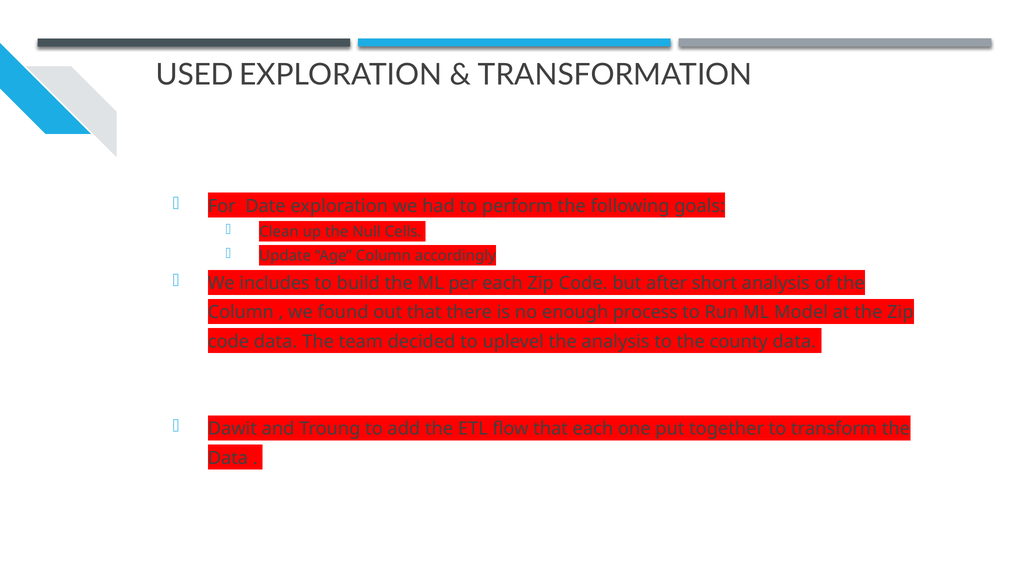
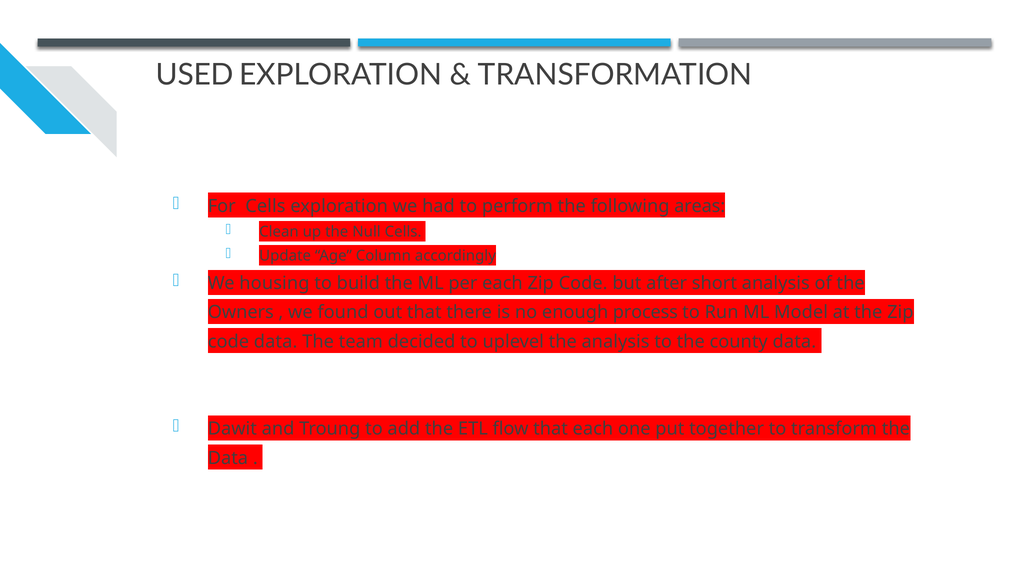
For Date: Date -> Cells
goals: goals -> areas
includes: includes -> housing
Column at (241, 312): Column -> Owners
